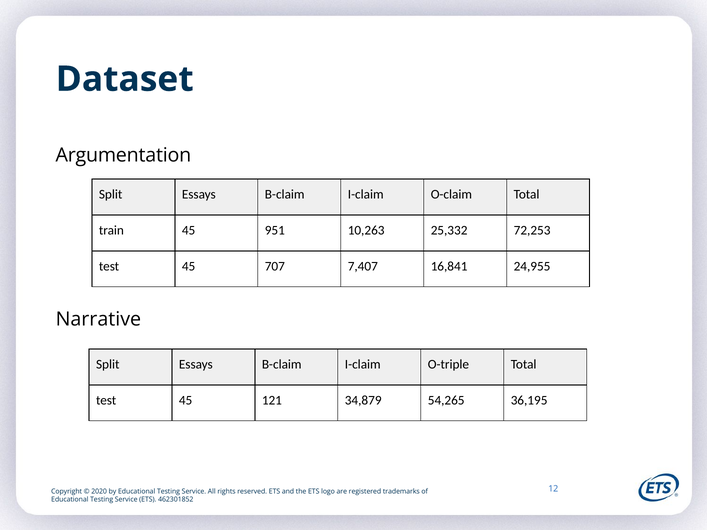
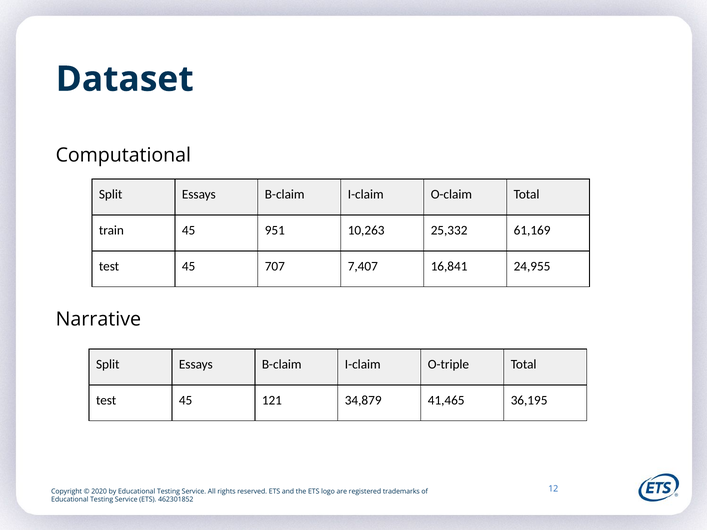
Argumentation: Argumentation -> Computational
72,253: 72,253 -> 61,169
54,265: 54,265 -> 41,465
